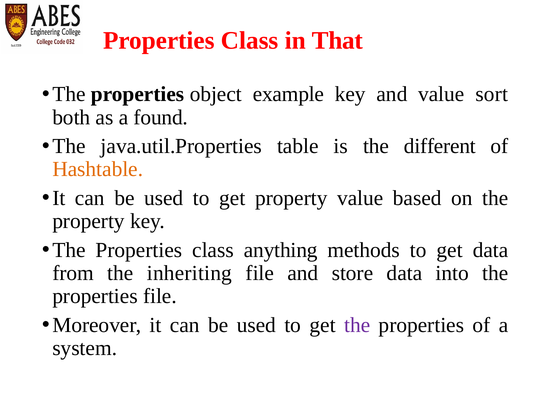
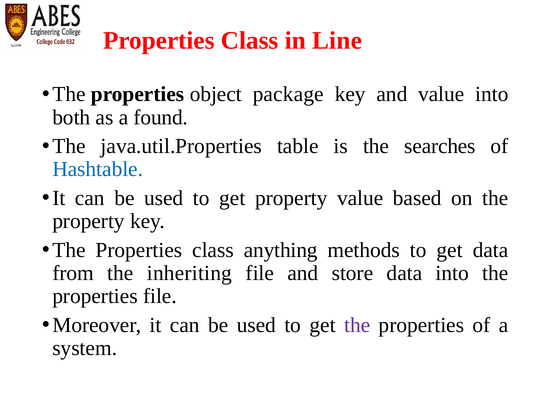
That: That -> Line
example: example -> package
value sort: sort -> into
different: different -> searches
Hashtable colour: orange -> blue
